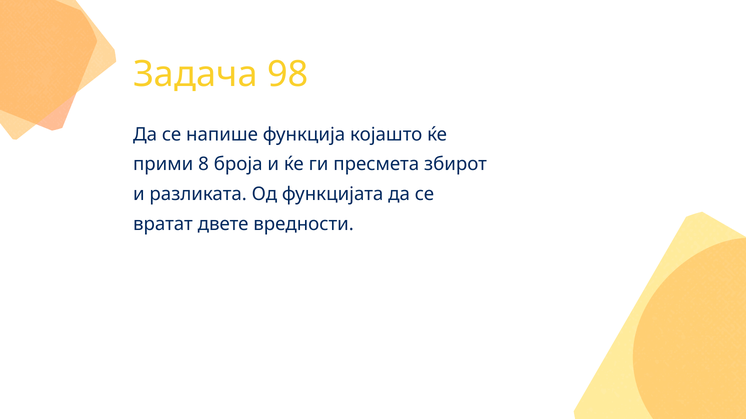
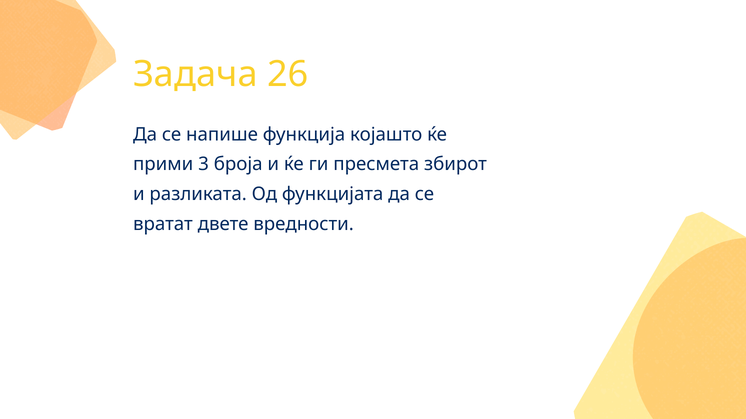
98: 98 -> 26
8: 8 -> 3
